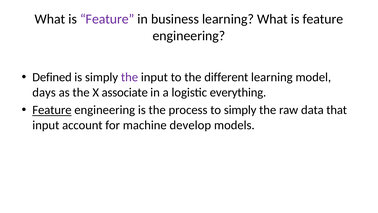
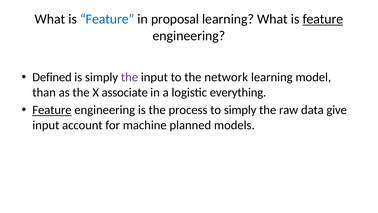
Feature at (107, 19) colour: purple -> blue
business: business -> proposal
feature at (323, 19) underline: none -> present
different: different -> network
days: days -> than
that: that -> give
develop: develop -> planned
